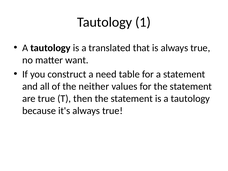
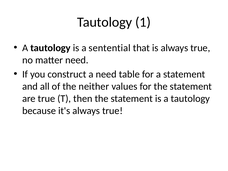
translated: translated -> sentential
matter want: want -> need
